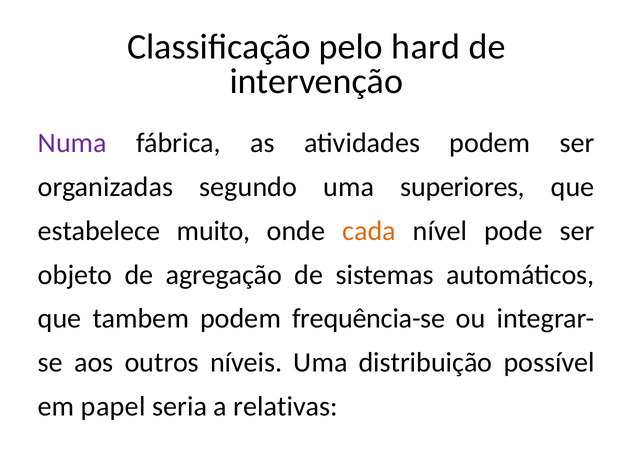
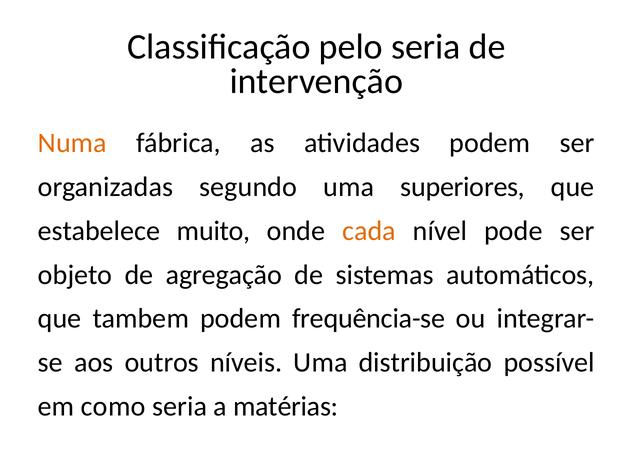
pelo hard: hard -> seria
Numa colour: purple -> orange
papel: papel -> como
relativas: relativas -> matérias
